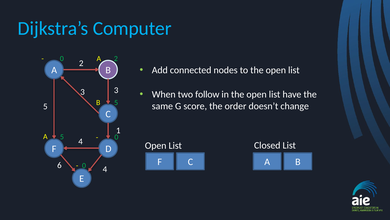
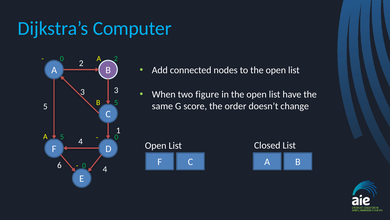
follow: follow -> figure
